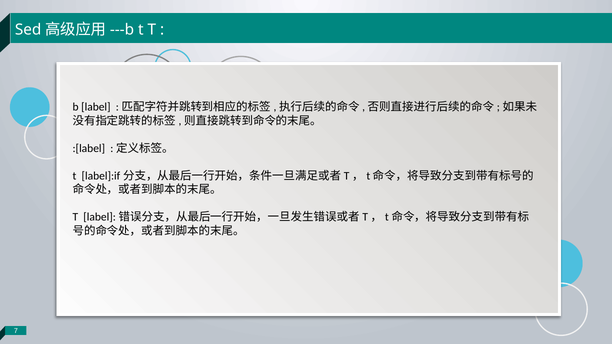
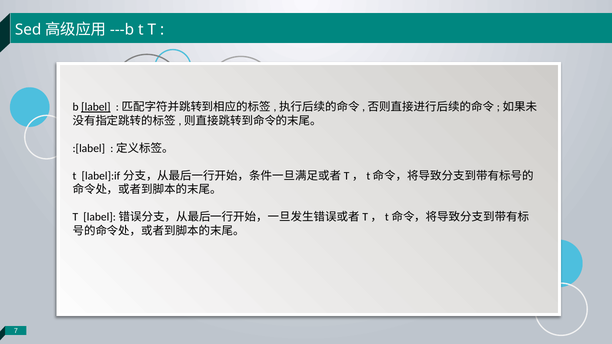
label underline: none -> present
